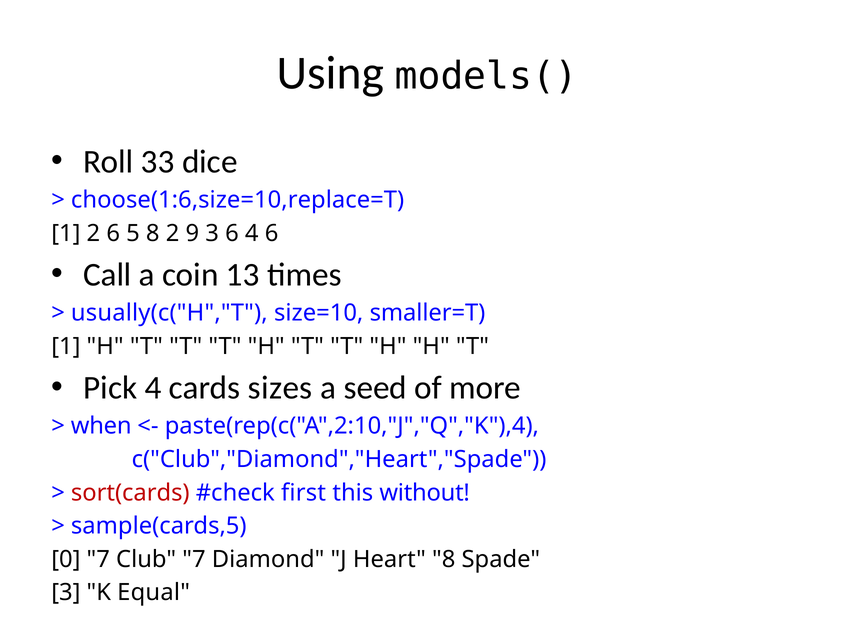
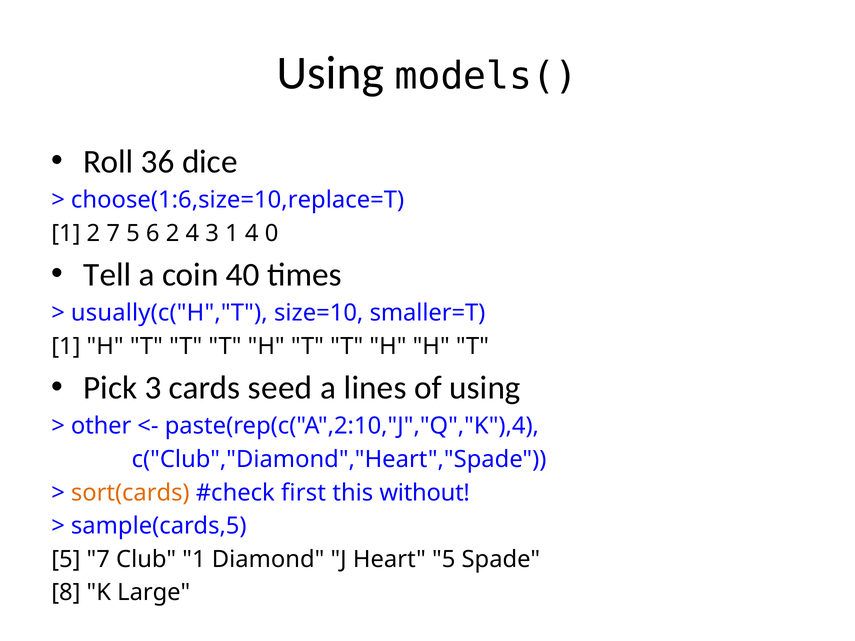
33: 33 -> 36
2 6: 6 -> 7
5 8: 8 -> 6
2 9: 9 -> 4
3 6: 6 -> 1
4 6: 6 -> 0
Call: Call -> Tell
13: 13 -> 40
Pick 4: 4 -> 3
sizes: sizes -> seed
seed: seed -> lines
of more: more -> using
when: when -> other
sort(cards colour: red -> orange
0 at (66, 559): 0 -> 5
Club 7: 7 -> 1
Heart 8: 8 -> 5
3 at (66, 593): 3 -> 8
Equal: Equal -> Large
